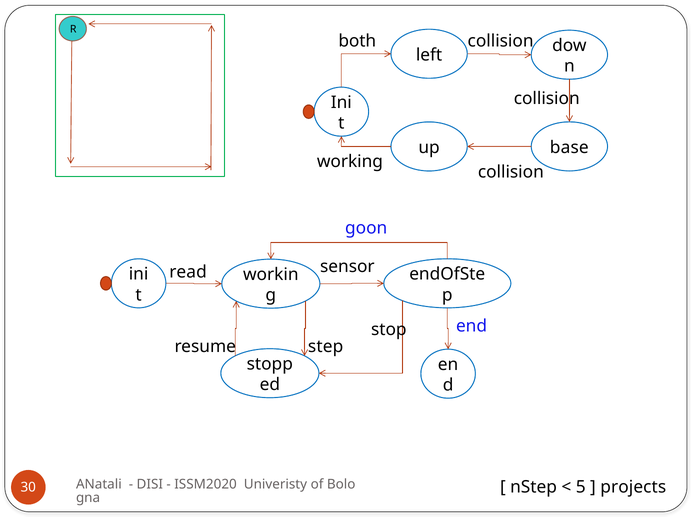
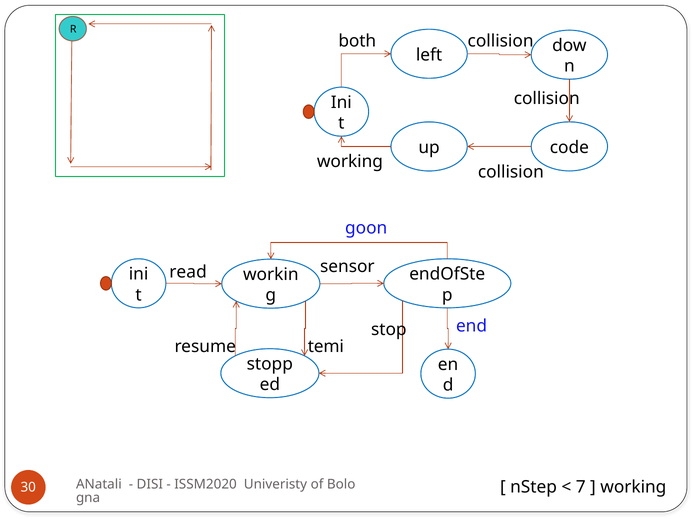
base: base -> code
step: step -> temi
5: 5 -> 7
projects at (633, 487): projects -> working
